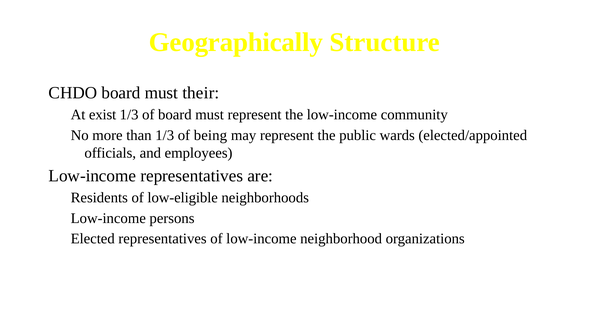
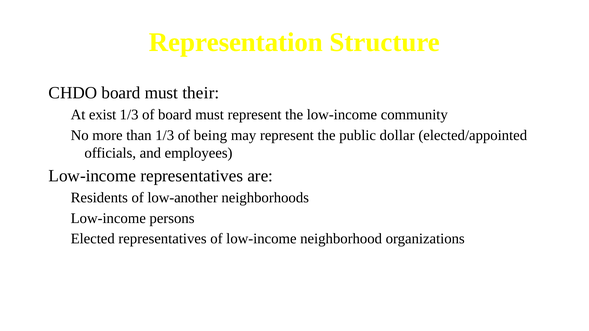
Geographically: Geographically -> Representation
wards: wards -> dollar
low-eligible: low-eligible -> low-another
